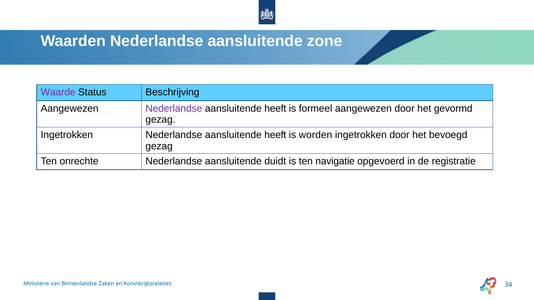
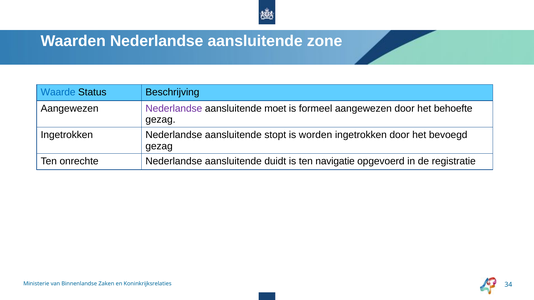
Waarde colour: purple -> blue
heeft at (275, 109): heeft -> moet
gevormd: gevormd -> behoefte
Ingetrokken Nederlandse aansluitende heeft: heeft -> stopt
